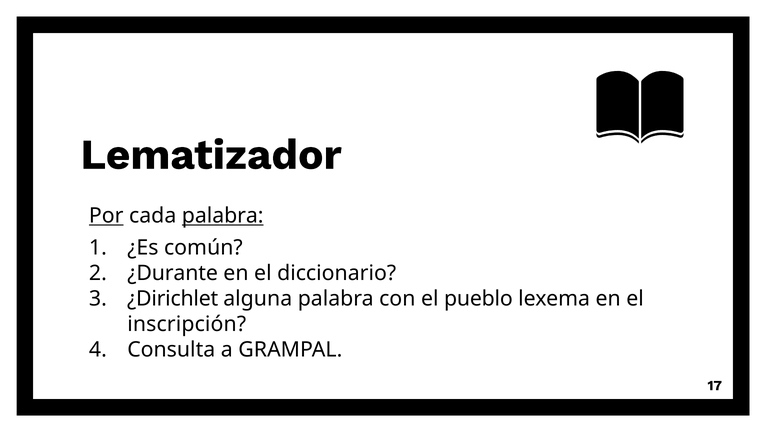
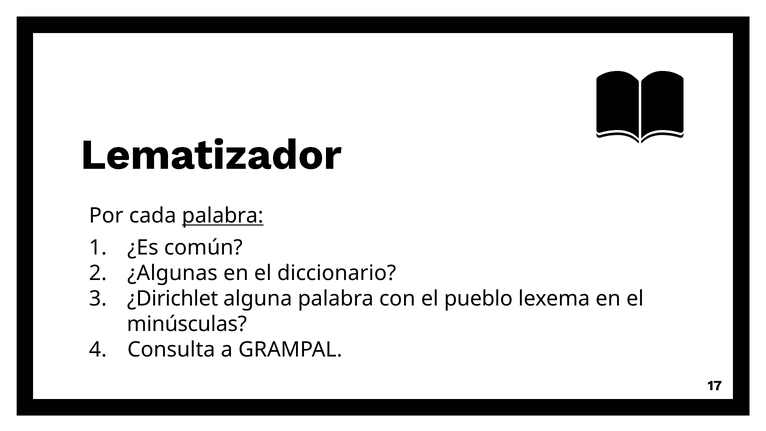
Por underline: present -> none
¿Durante: ¿Durante -> ¿Algunas
inscripción: inscripción -> minúsculas
